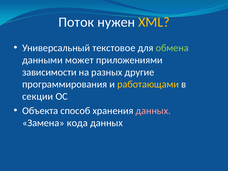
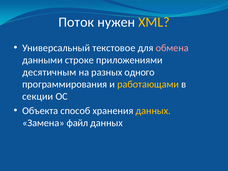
обмена colour: light green -> pink
может: может -> строке
зависимости: зависимости -> десятичным
другие: другие -> одного
данных at (153, 111) colour: pink -> yellow
кода: кода -> файл
